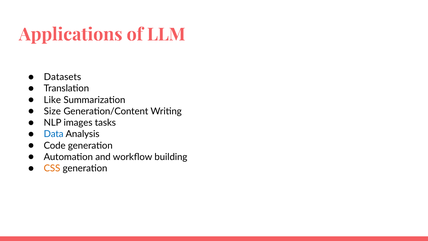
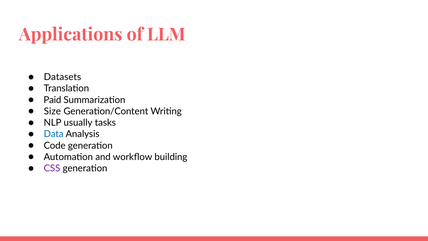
Like: Like -> Paid
images: images -> usually
CSS colour: orange -> purple
